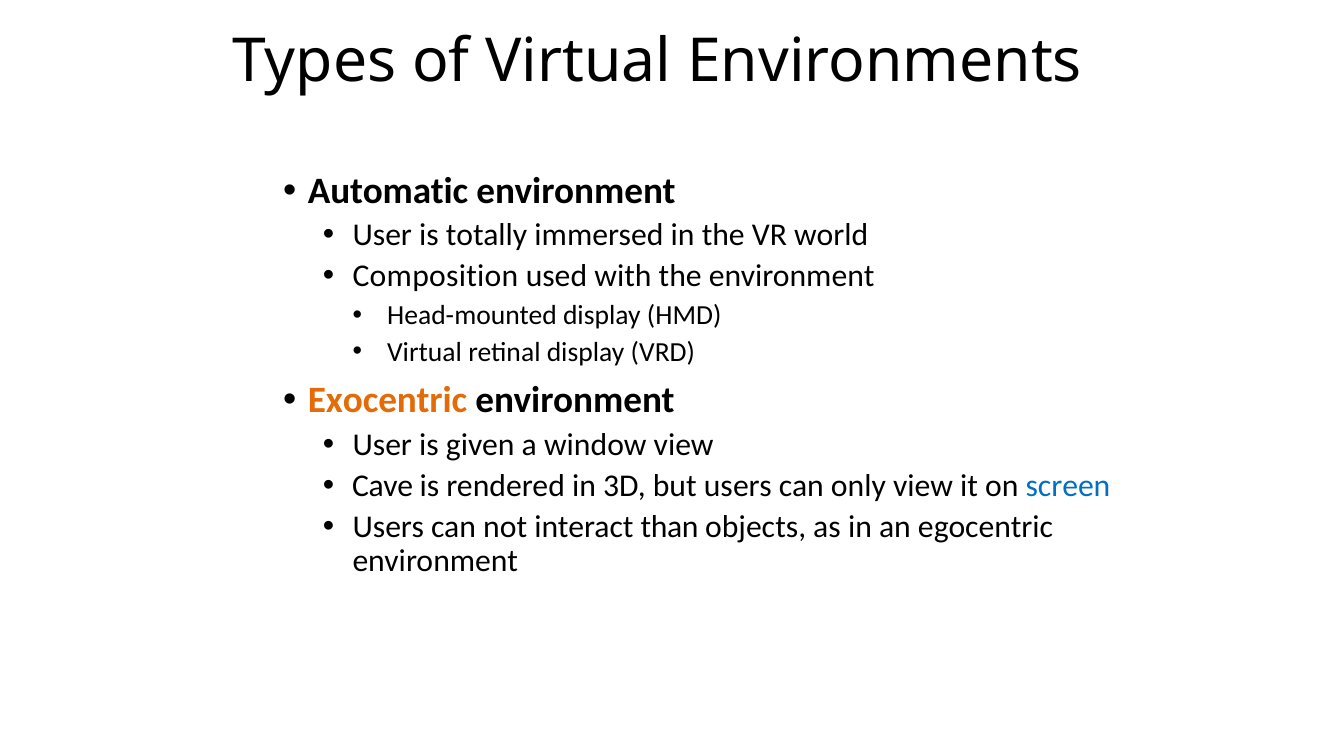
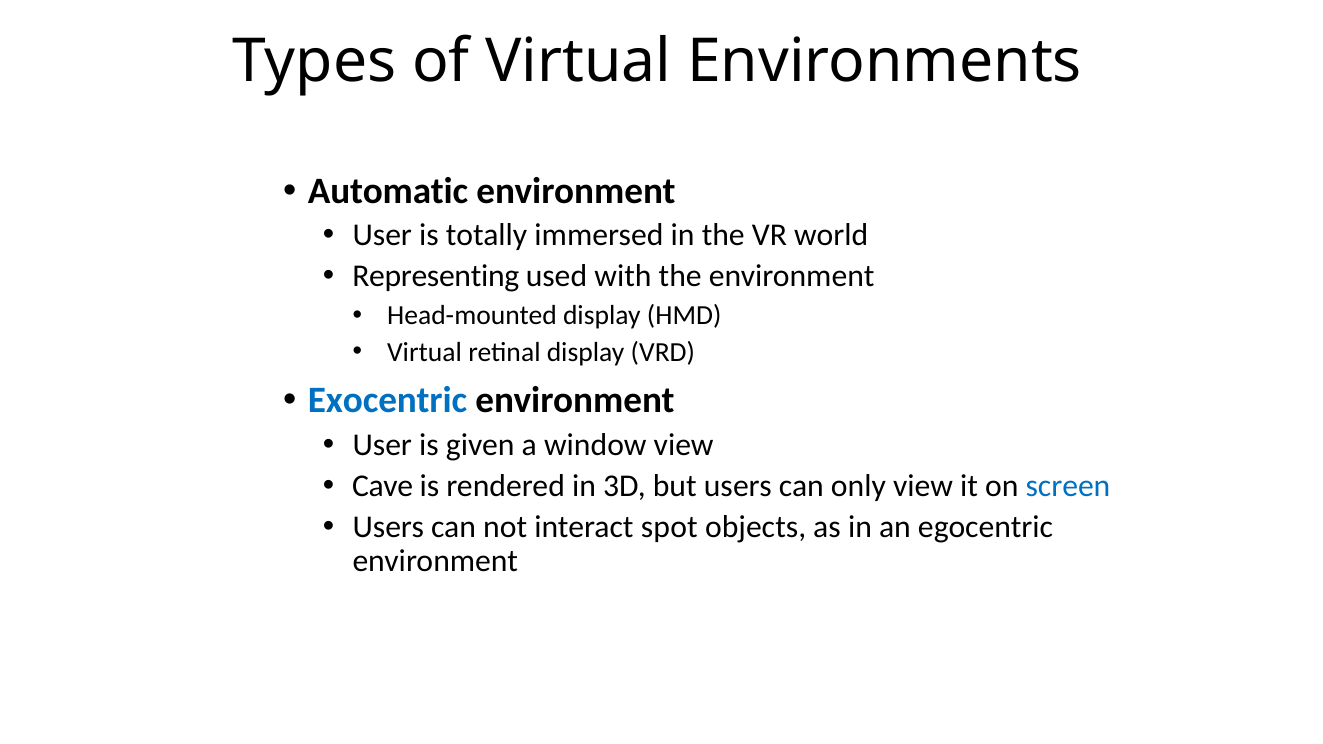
Composition: Composition -> Representing
Exocentric colour: orange -> blue
than: than -> spot
